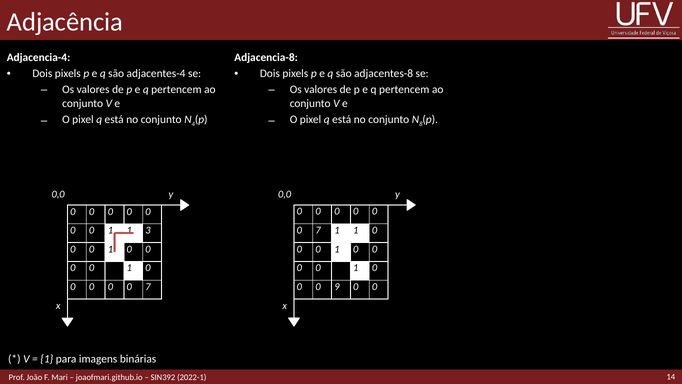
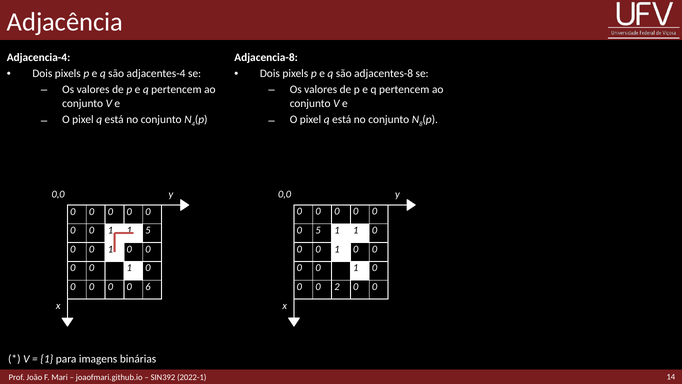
7 at (318, 230): 7 -> 5
1 3: 3 -> 5
7 at (148, 287): 7 -> 6
9: 9 -> 2
